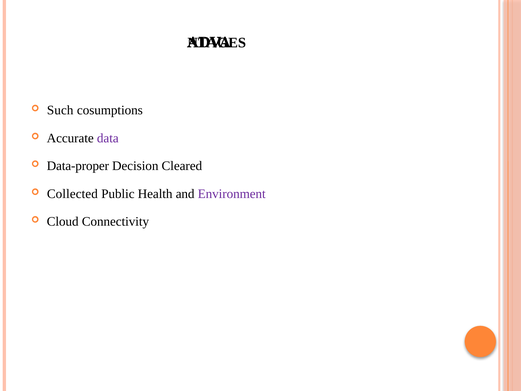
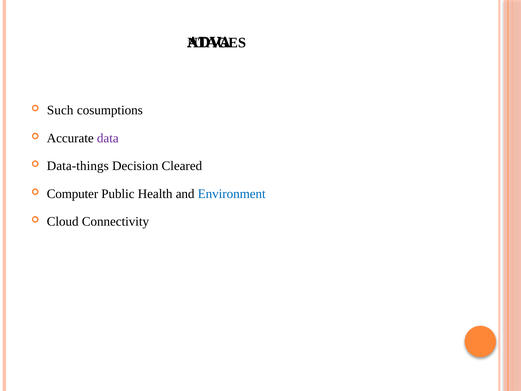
Data-proper: Data-proper -> Data-things
Collected: Collected -> Computer
Environment colour: purple -> blue
